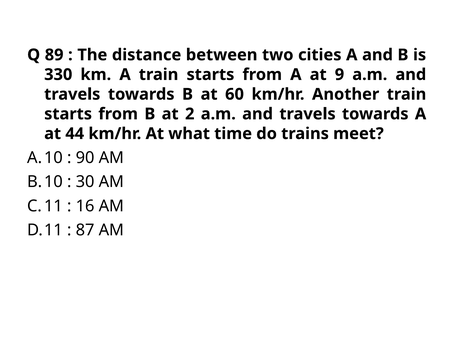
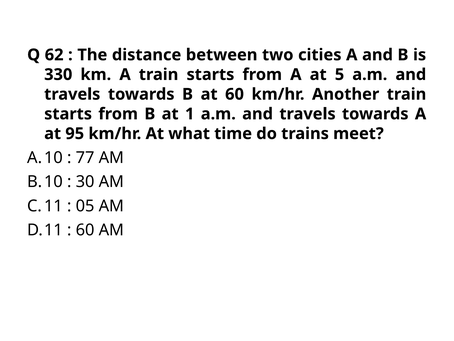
89: 89 -> 62
9: 9 -> 5
2: 2 -> 1
44: 44 -> 95
90: 90 -> 77
16: 16 -> 05
87 at (85, 230): 87 -> 60
